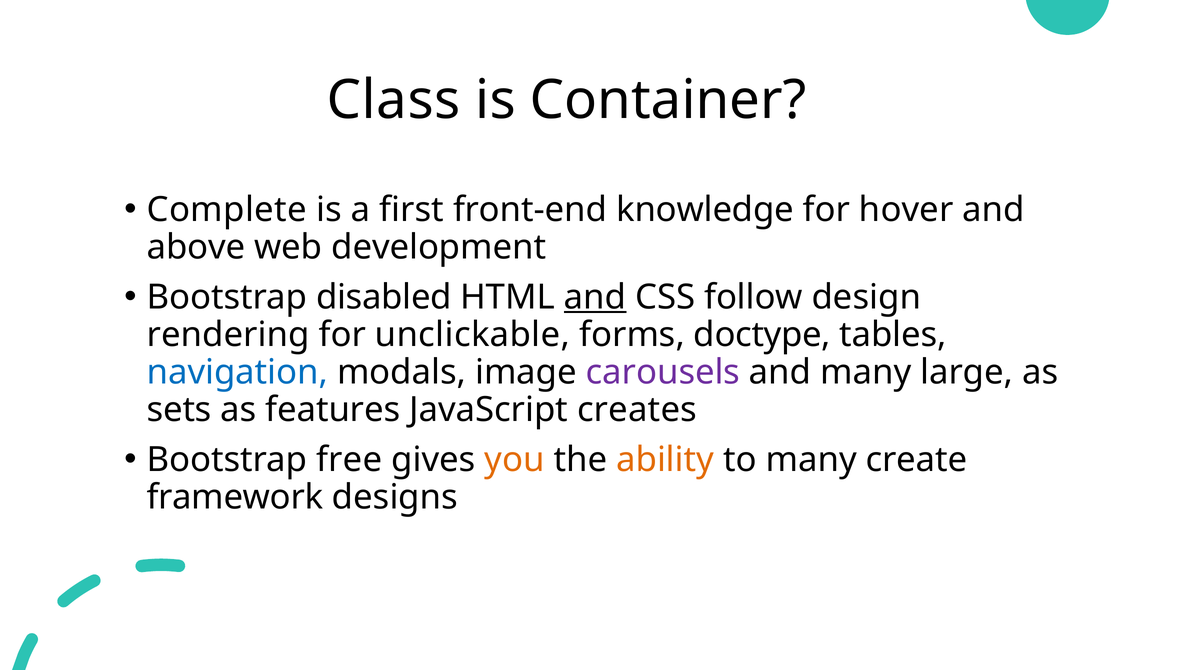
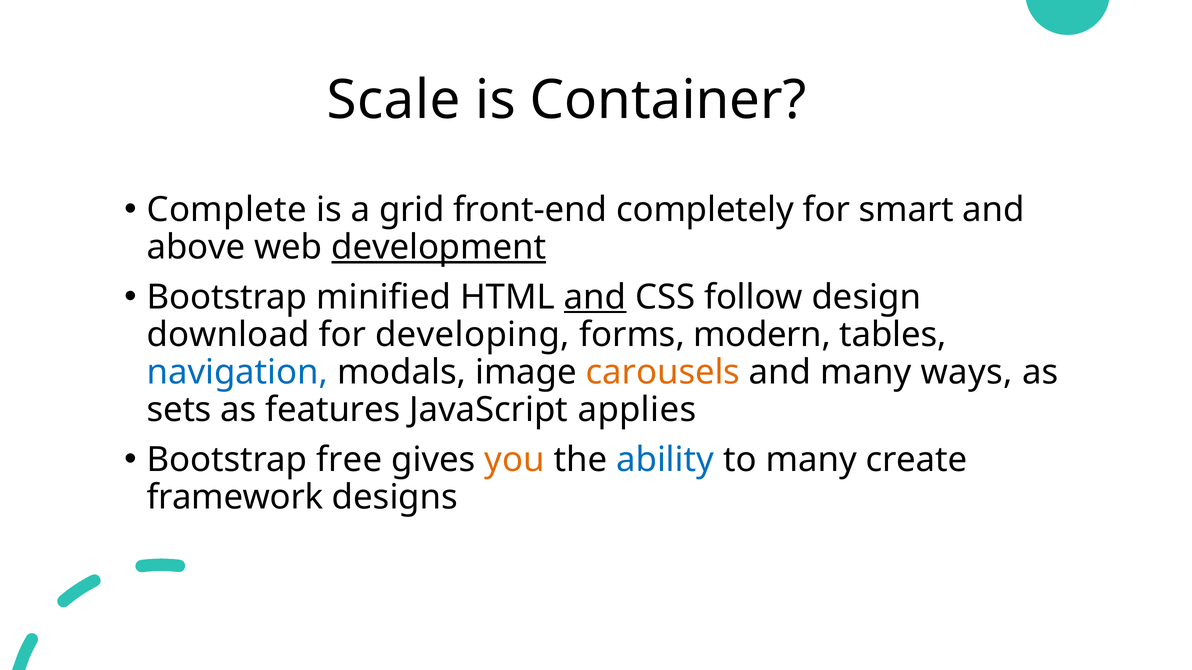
Class: Class -> Scale
first: first -> grid
knowledge: knowledge -> completely
hover: hover -> smart
development underline: none -> present
disabled: disabled -> minified
rendering: rendering -> download
unclickable: unclickable -> developing
doctype: doctype -> modern
carousels colour: purple -> orange
large: large -> ways
creates: creates -> applies
ability colour: orange -> blue
